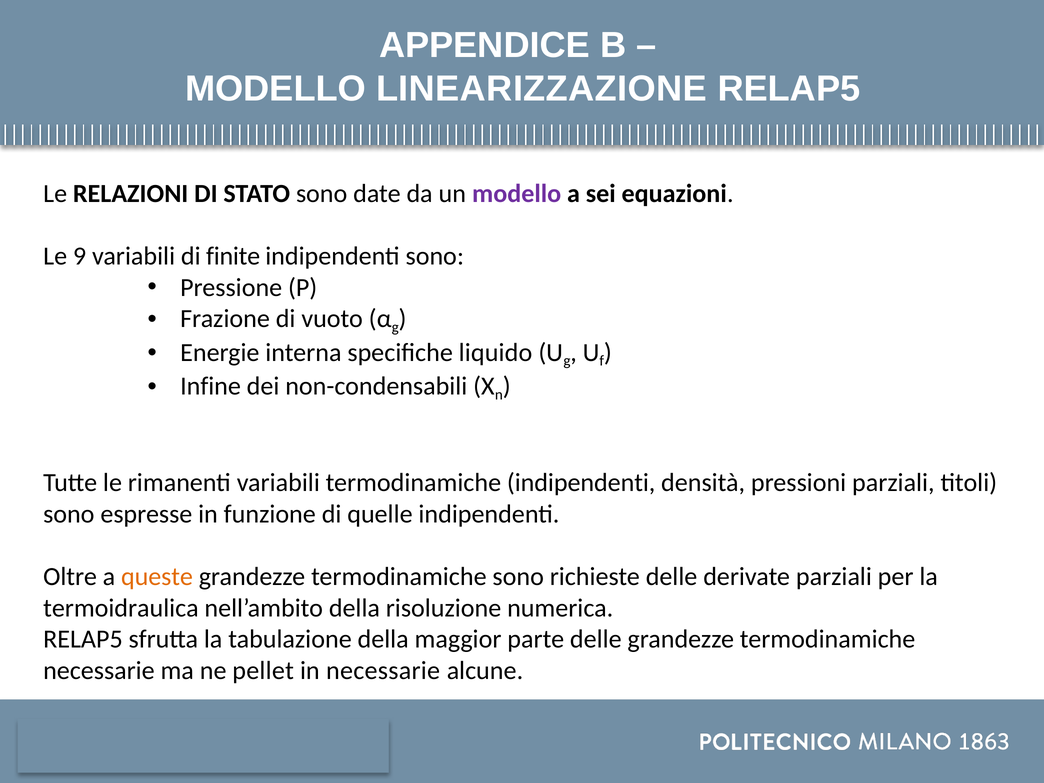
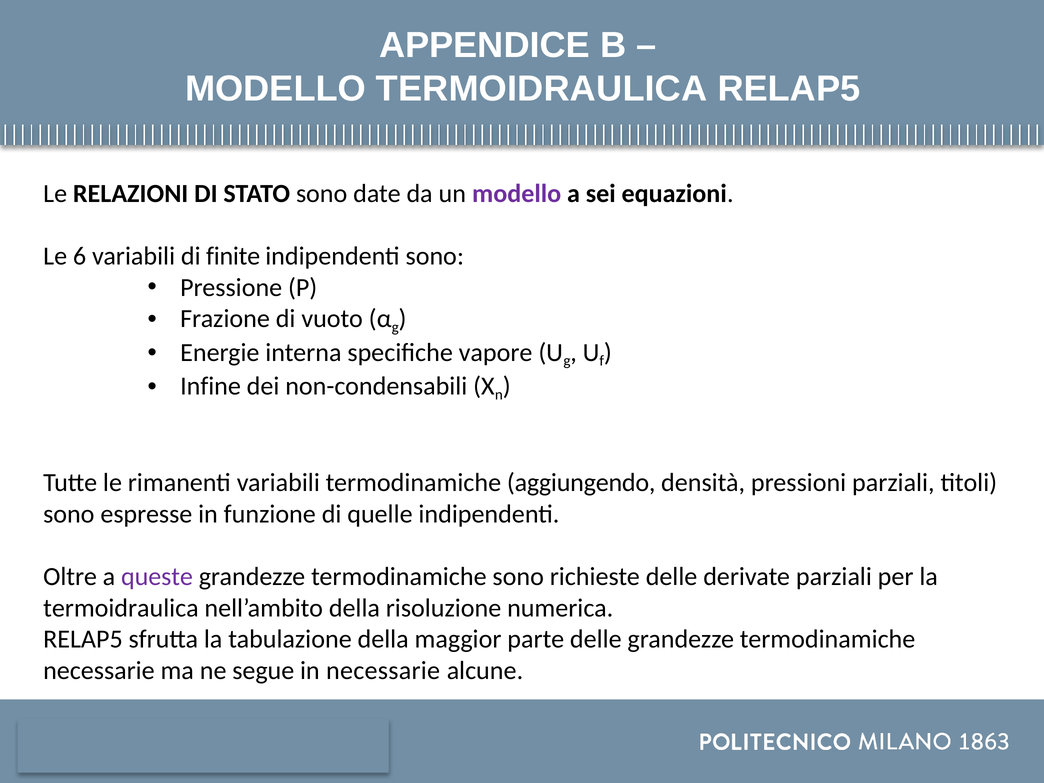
MODELLO LINEARIZZAZIONE: LINEARIZZAZIONE -> TERMOIDRAULICA
9: 9 -> 6
liquido: liquido -> vapore
termodinamiche indipendenti: indipendenti -> aggiungendo
queste colour: orange -> purple
pellet: pellet -> segue
